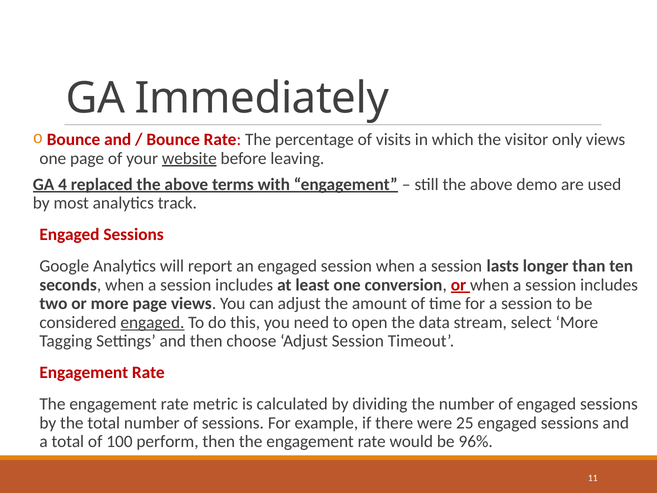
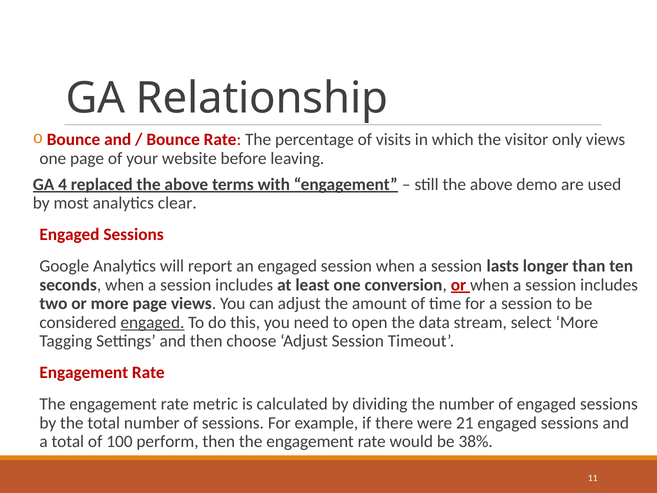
Immediately: Immediately -> Relationship
website underline: present -> none
track: track -> clear
25: 25 -> 21
96%: 96% -> 38%
